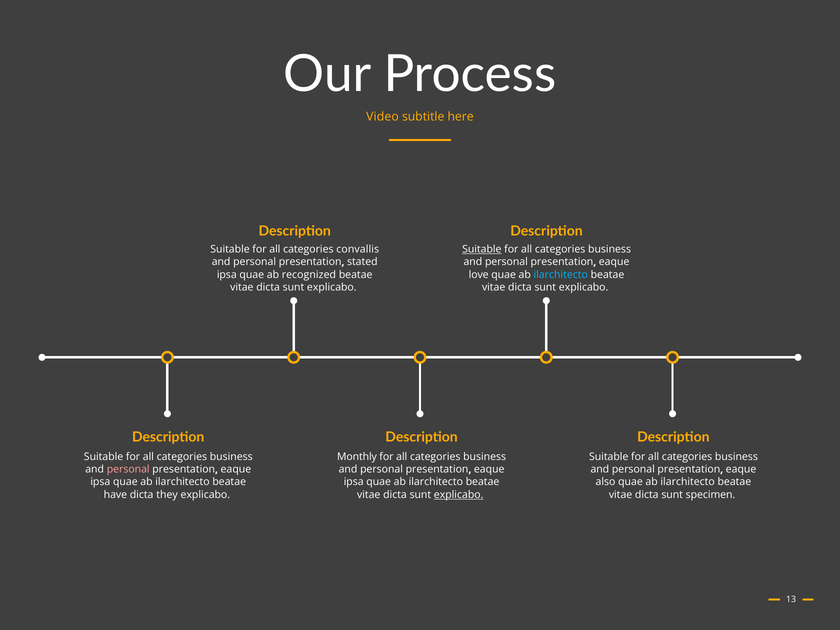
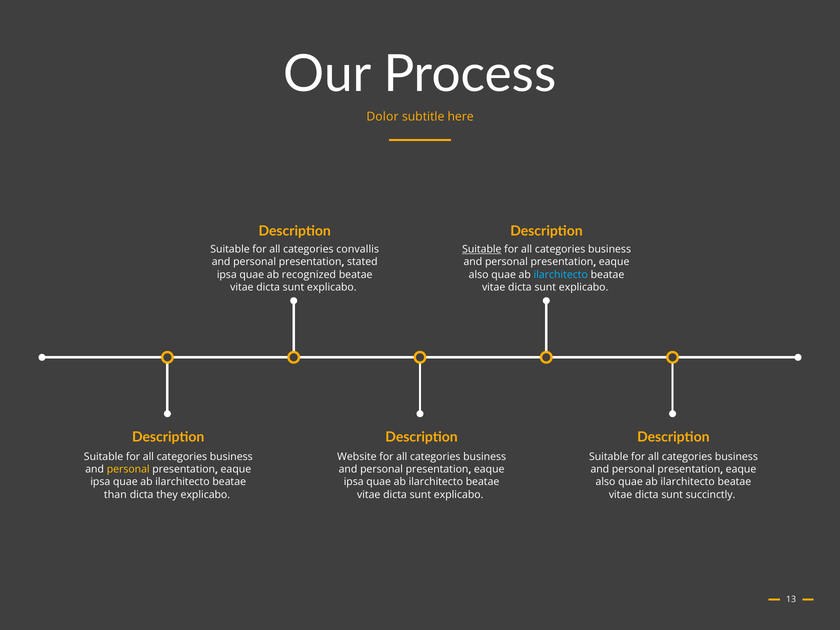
Video: Video -> Dolor
love at (479, 275): love -> also
Monthly: Monthly -> Website
personal at (128, 469) colour: pink -> yellow
have: have -> than
explicabo at (459, 495) underline: present -> none
specimen: specimen -> succinctly
